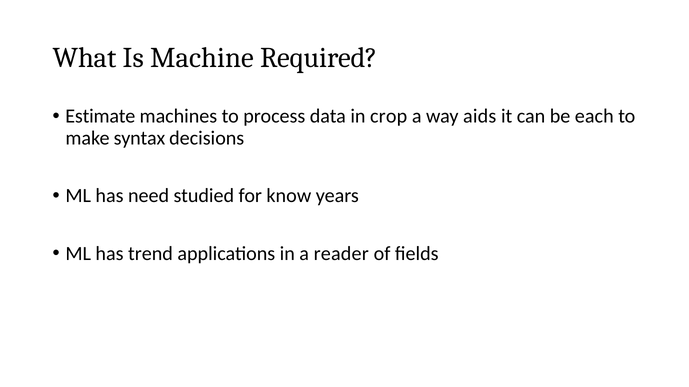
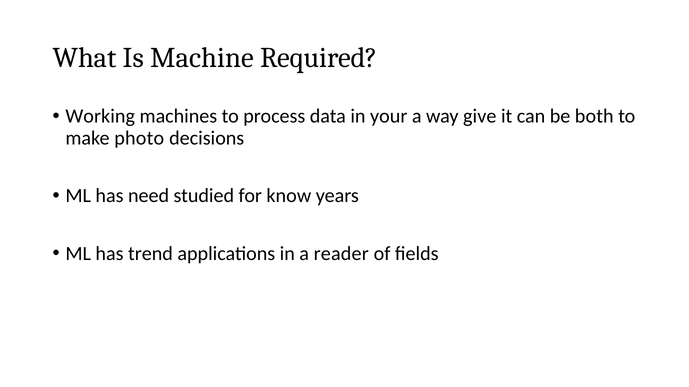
Estimate: Estimate -> Working
crop: crop -> your
aids: aids -> give
each: each -> both
syntax: syntax -> photo
